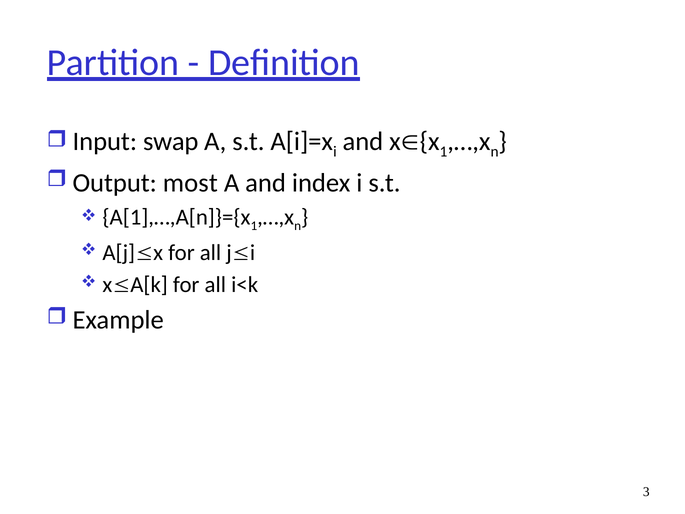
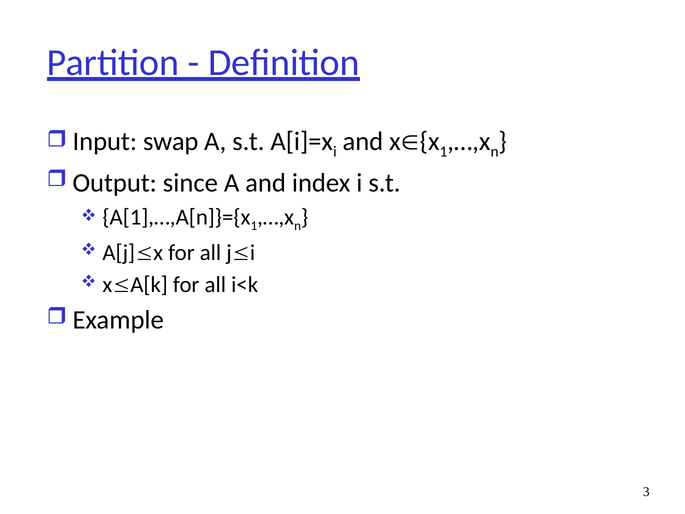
most: most -> since
